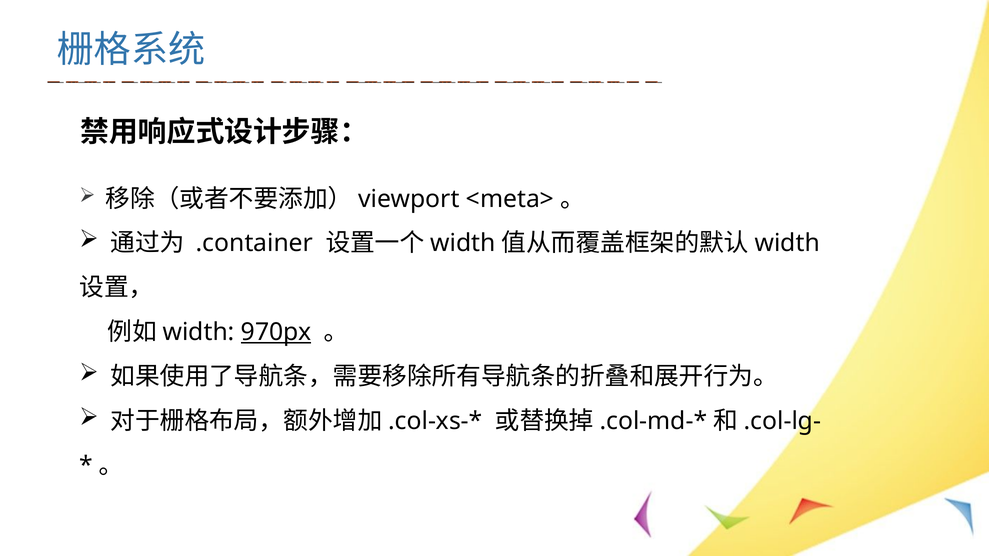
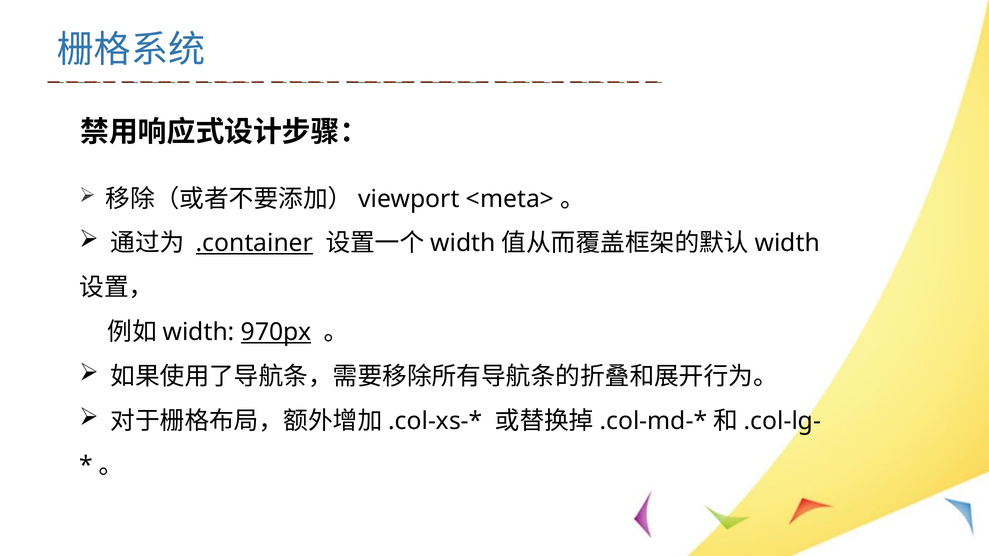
.container underline: none -> present
